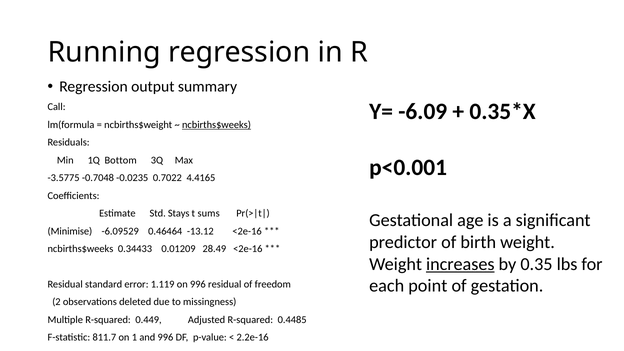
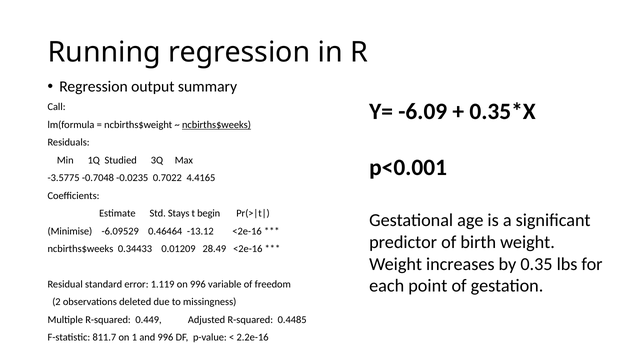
Bottom: Bottom -> Studied
sums: sums -> begin
increases underline: present -> none
996 residual: residual -> variable
